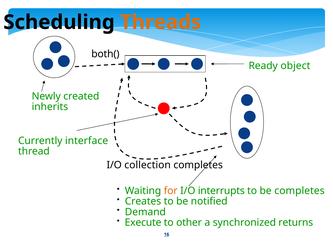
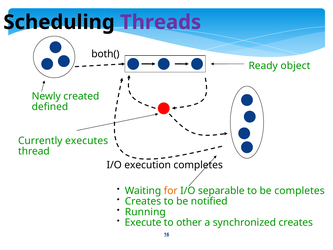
Threads colour: orange -> purple
inherits: inherits -> defined
interface: interface -> executes
collection: collection -> execution
interrupts: interrupts -> separable
Demand: Demand -> Running
synchronized returns: returns -> creates
